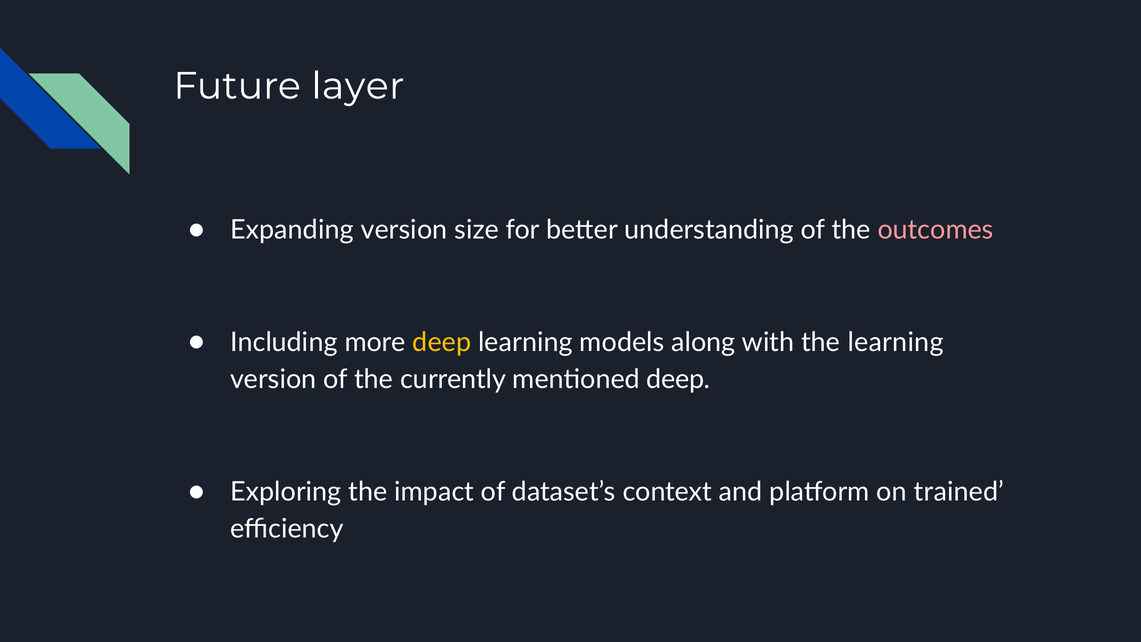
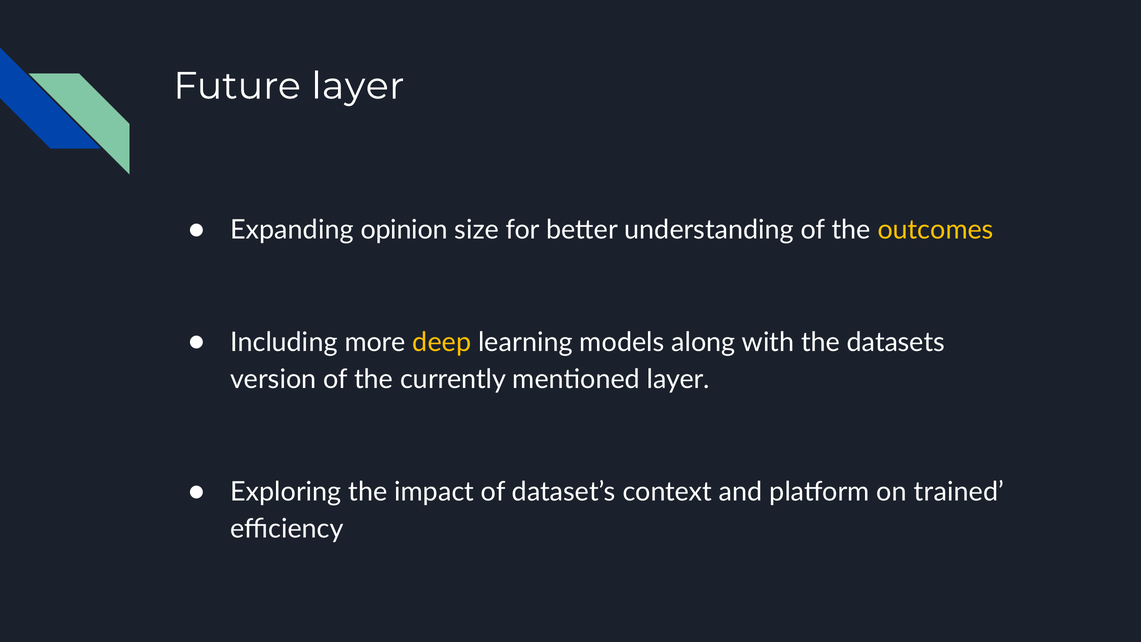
Expanding version: version -> opinion
outcomes colour: pink -> yellow
the learning: learning -> datasets
mentioned deep: deep -> layer
